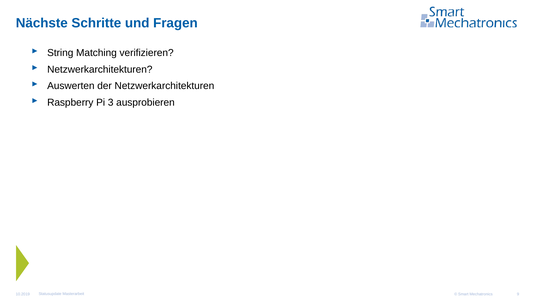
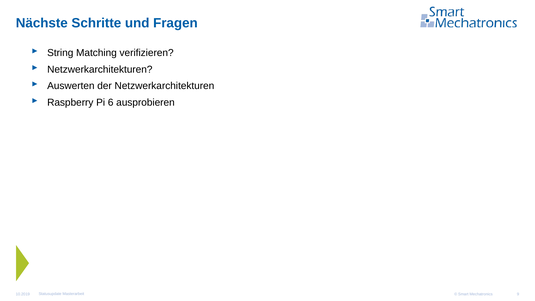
3: 3 -> 6
